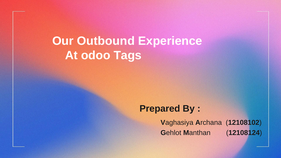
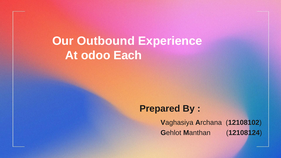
Tags: Tags -> Each
